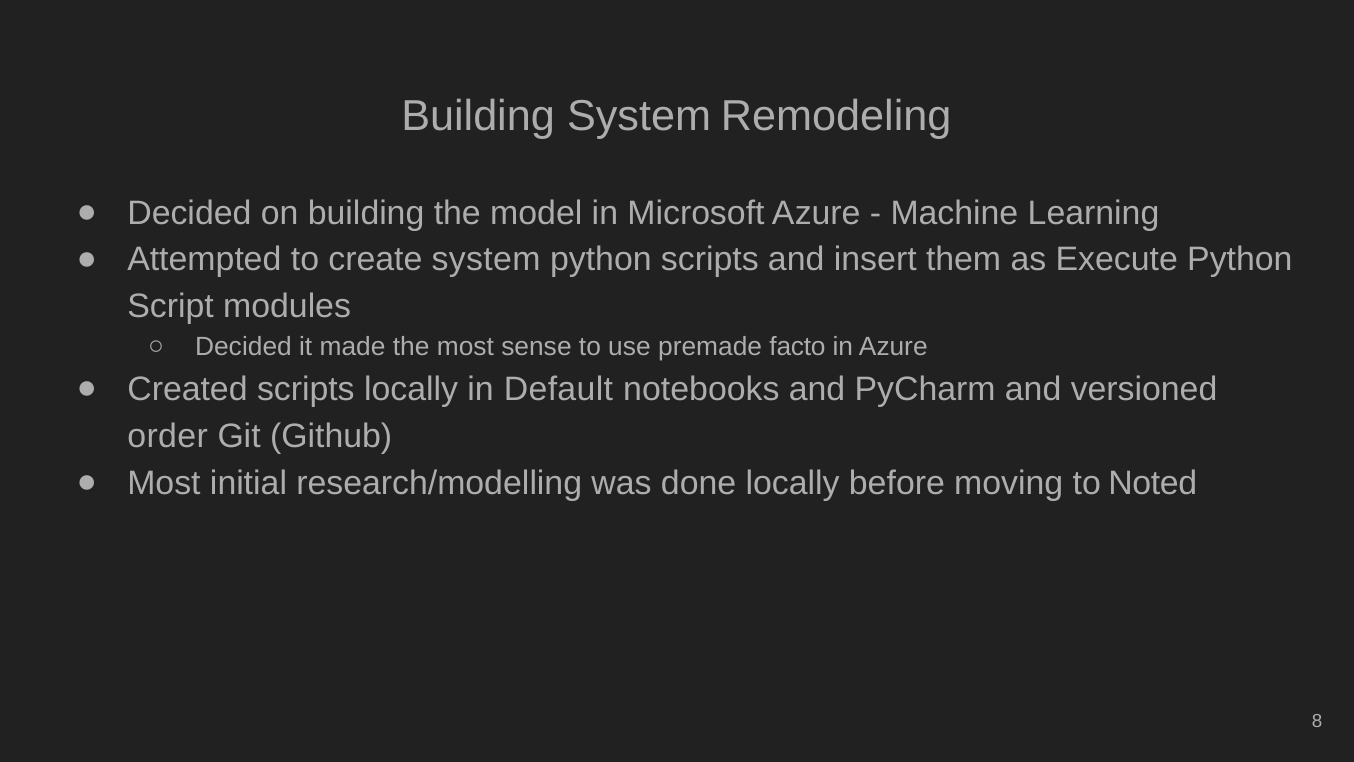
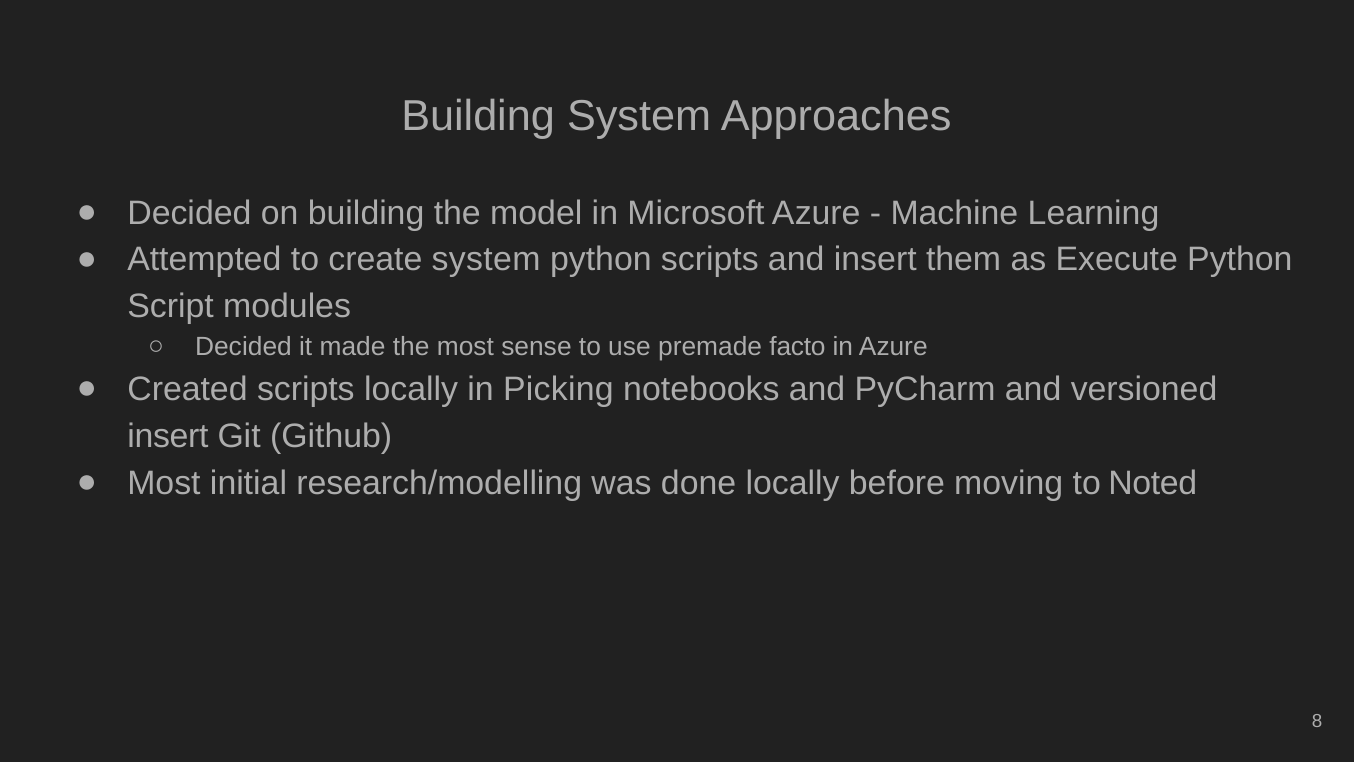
Remodeling: Remodeling -> Approaches
Default: Default -> Picking
order at (168, 436): order -> insert
